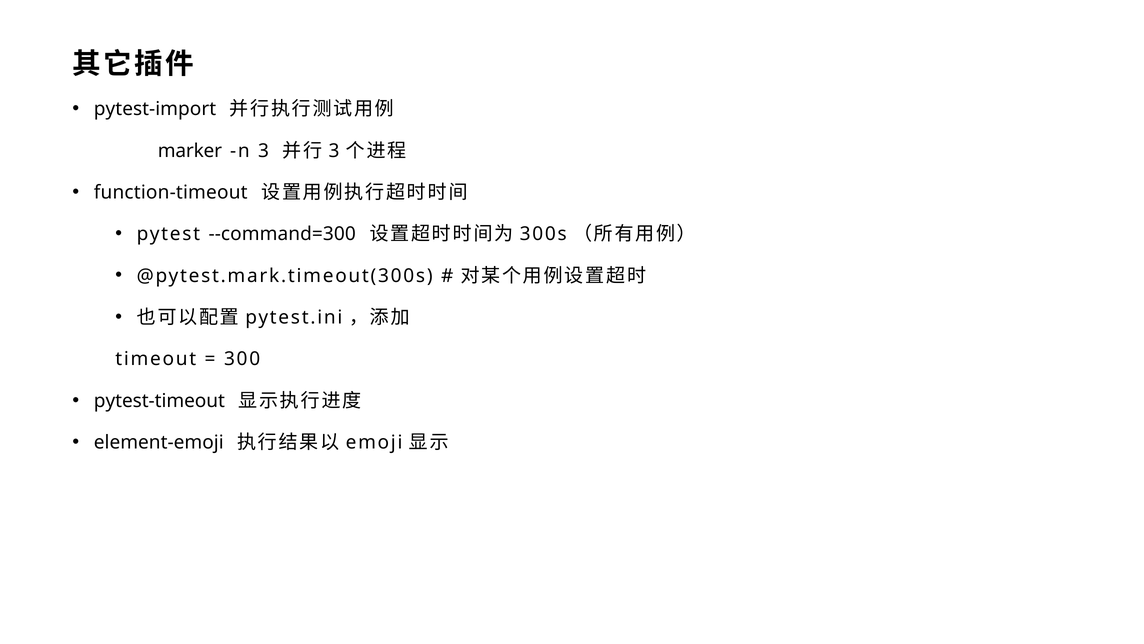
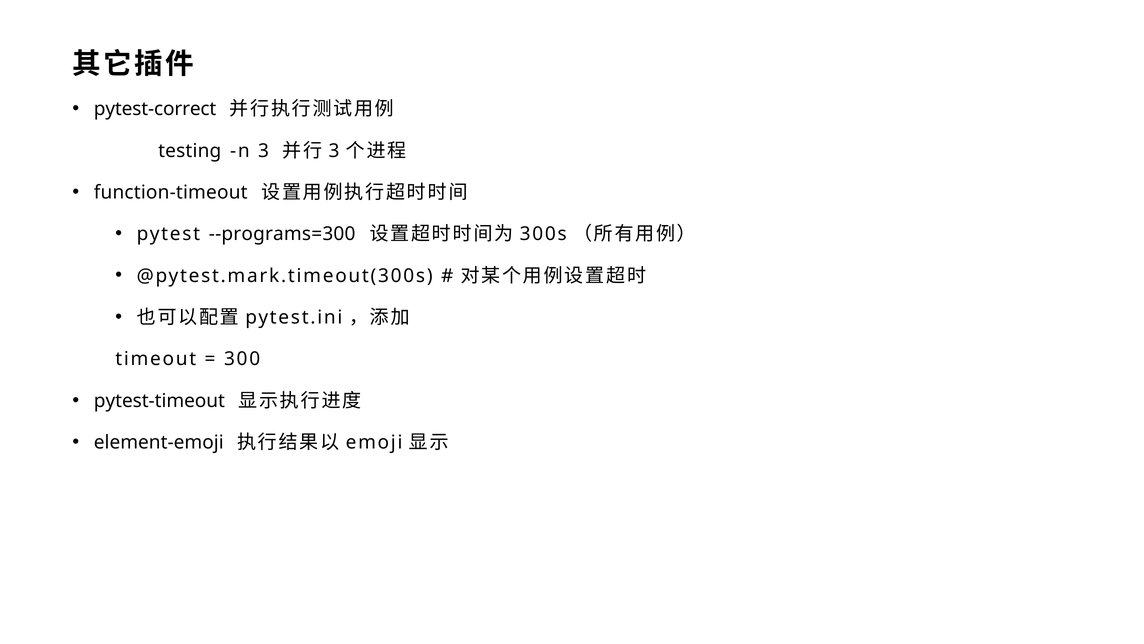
pytest-import: pytest-import -> pytest-correct
marker: marker -> testing
--command=300: --command=300 -> --programs=300
